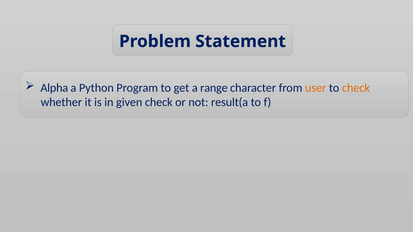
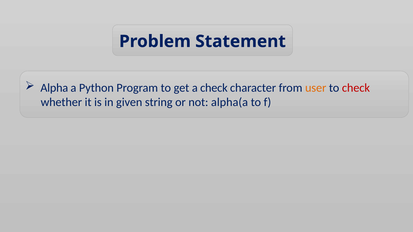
a range: range -> check
check at (356, 88) colour: orange -> red
given check: check -> string
result(a: result(a -> alpha(a
